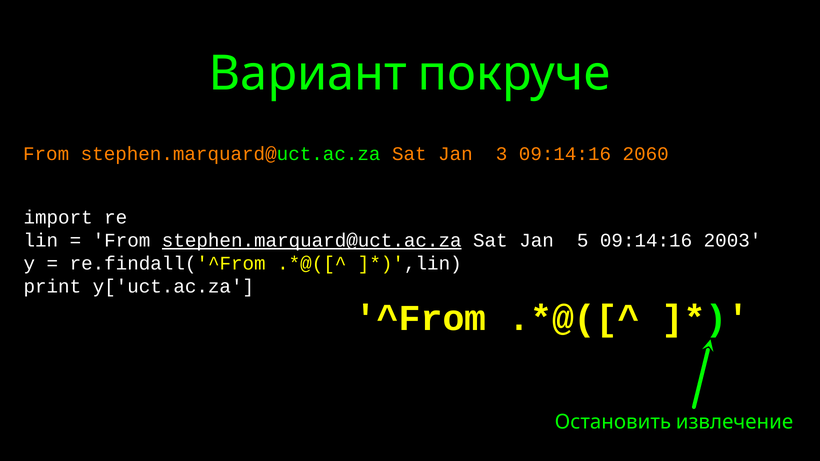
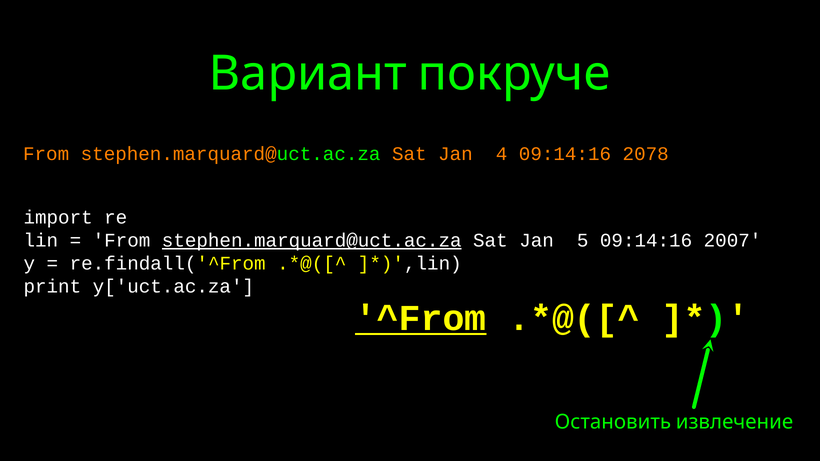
3: 3 -> 4
2060: 2060 -> 2078
2003: 2003 -> 2007
^From underline: none -> present
